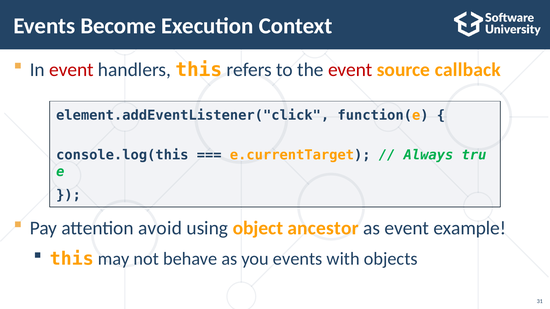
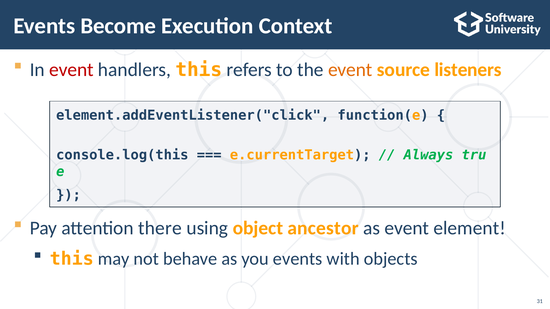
event at (350, 70) colour: red -> orange
callback: callback -> listeners
avoid: avoid -> there
example: example -> element
